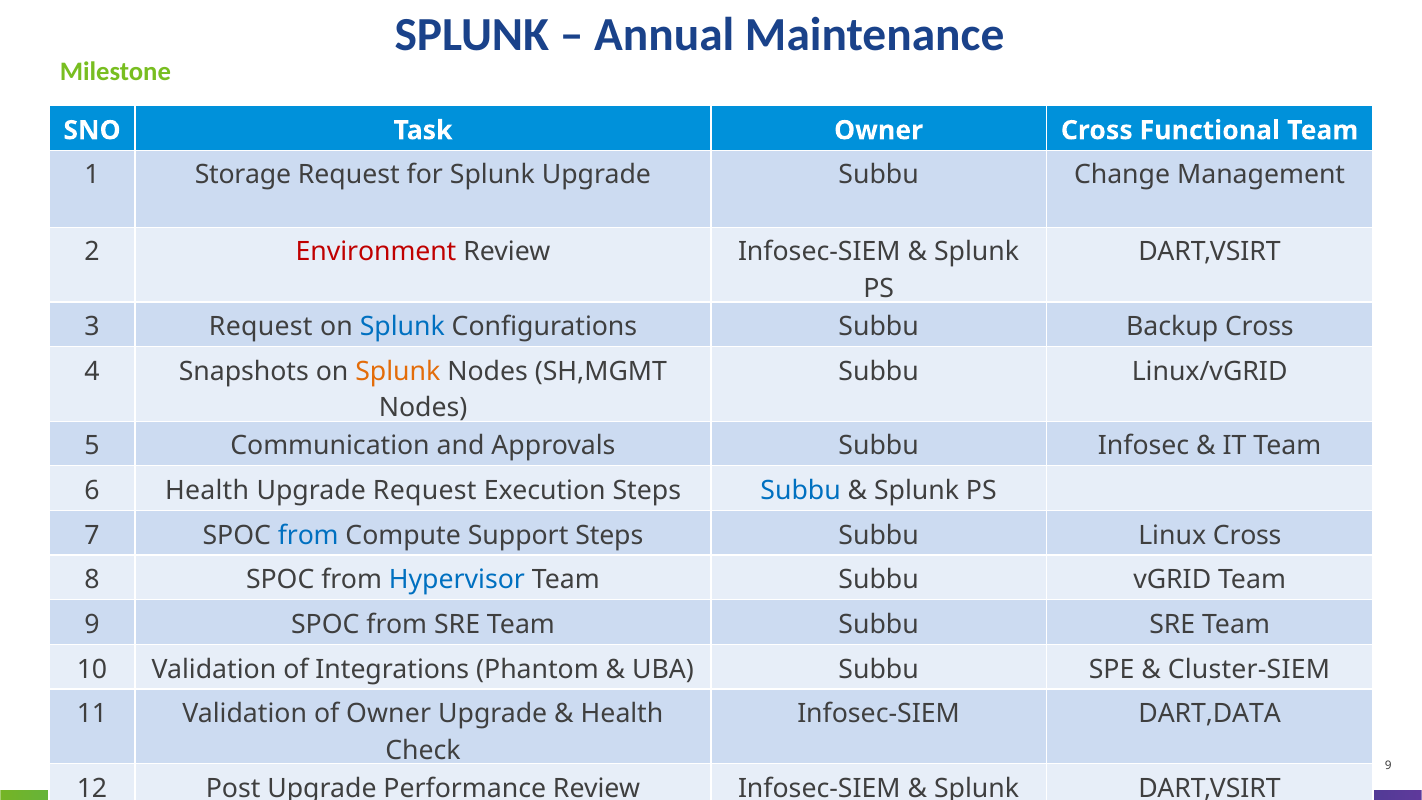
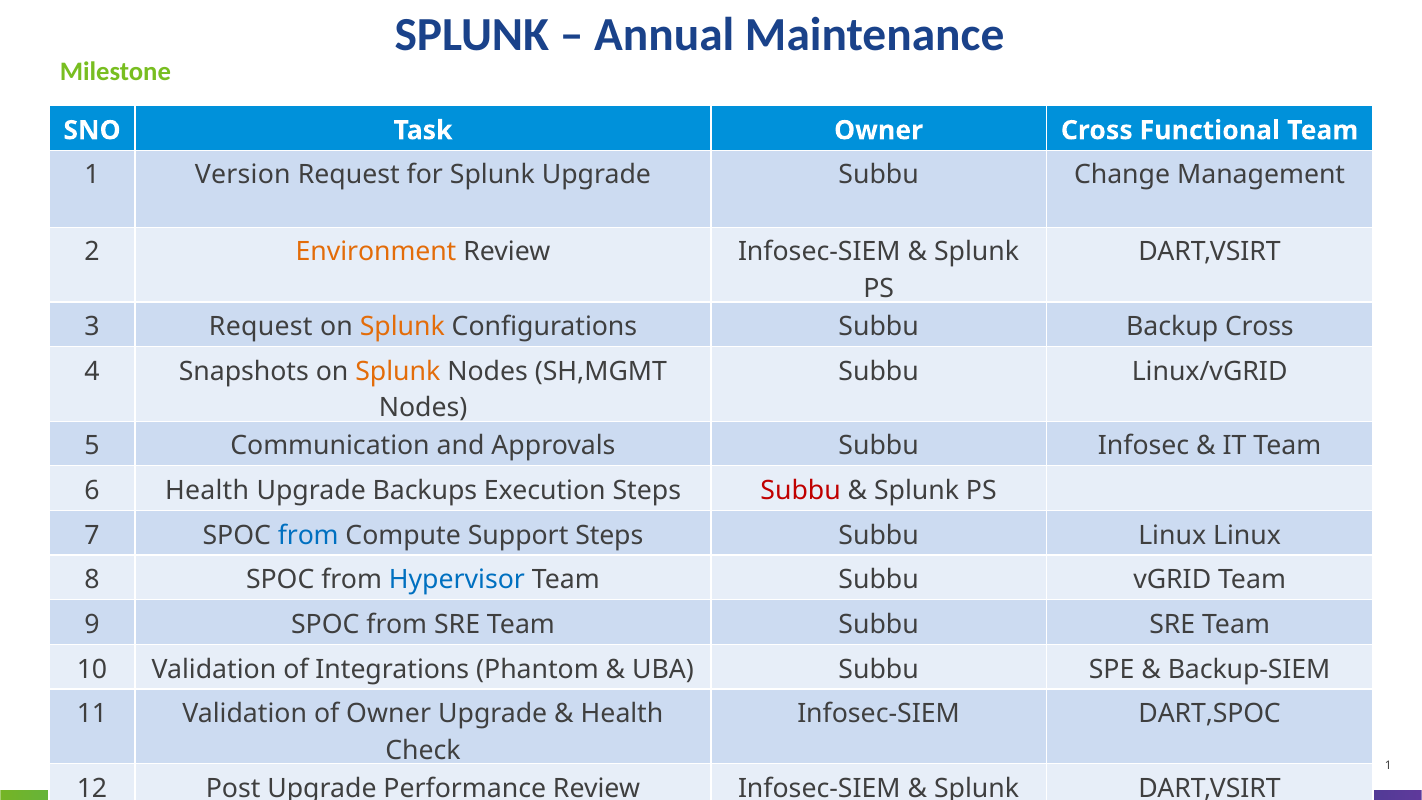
Storage: Storage -> Version
Environment colour: red -> orange
Splunk at (402, 327) colour: blue -> orange
Upgrade Request: Request -> Backups
Subbu at (801, 491) colour: blue -> red
Linux Cross: Cross -> Linux
Cluster-SIEM: Cluster-SIEM -> Backup-SIEM
DART,DATA: DART,DATA -> DART,SPOC
9 at (1388, 765): 9 -> 1
